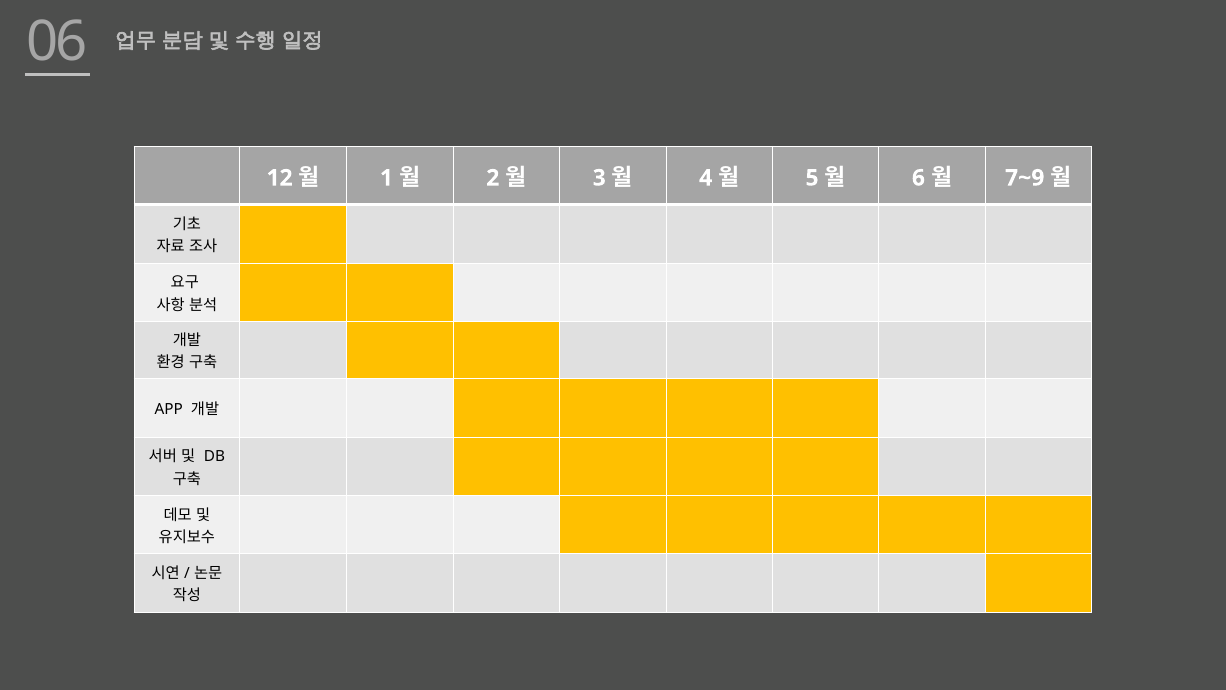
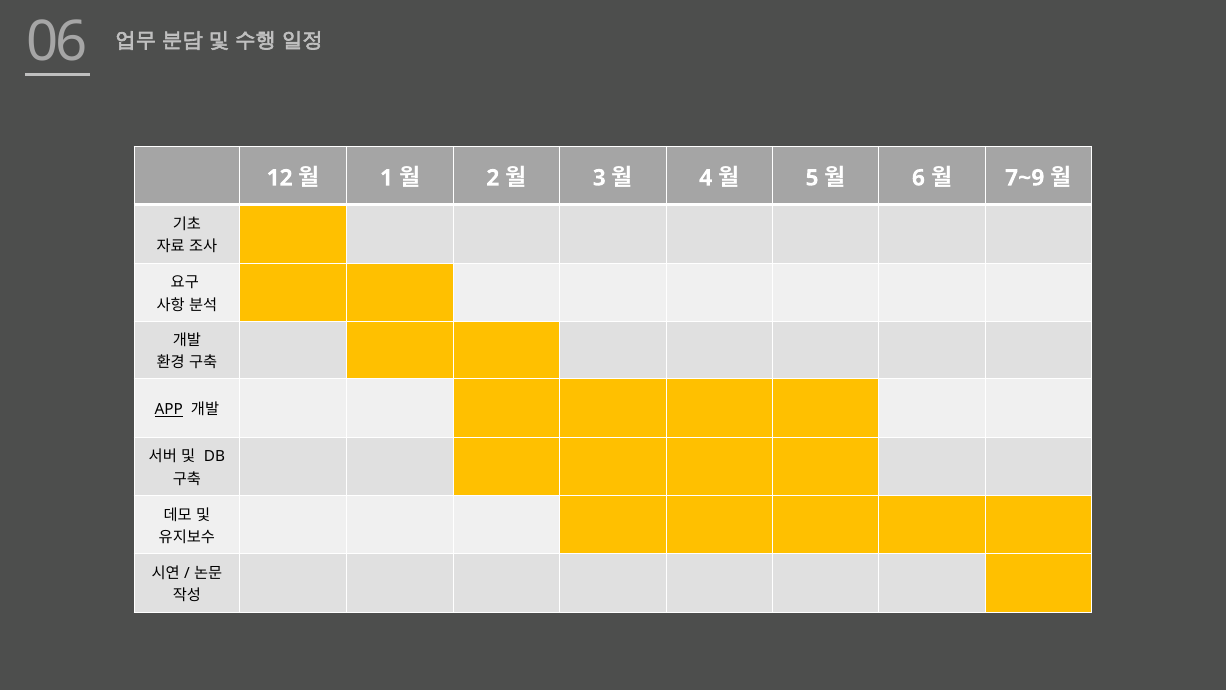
APP underline: none -> present
